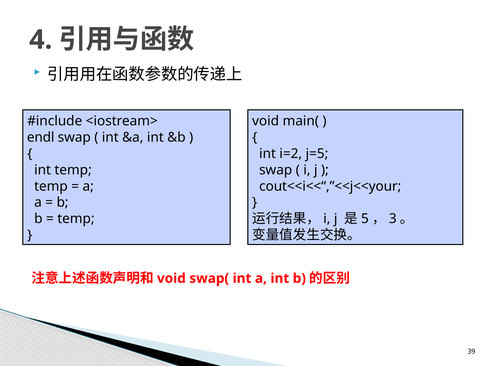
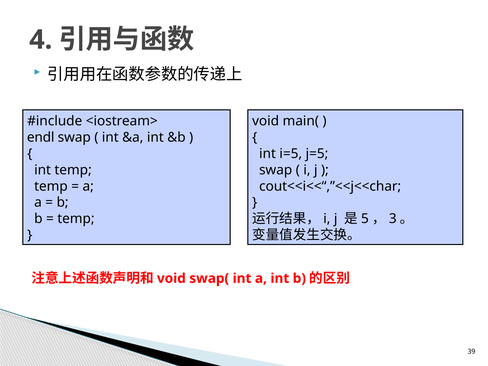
i=2: i=2 -> i=5
cout<<i<<“,”<<j<<your: cout<<i<<“,”<<j<<your -> cout<<i<<“,”<<j<<char
